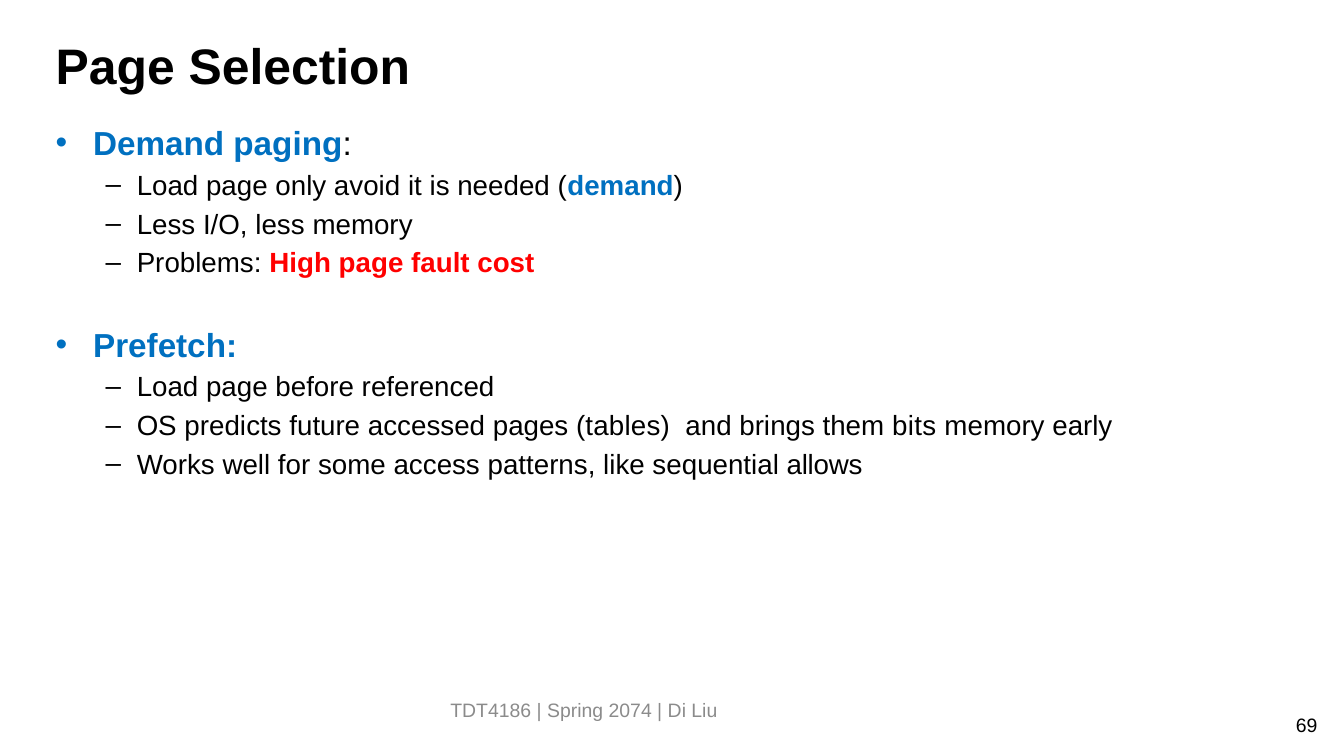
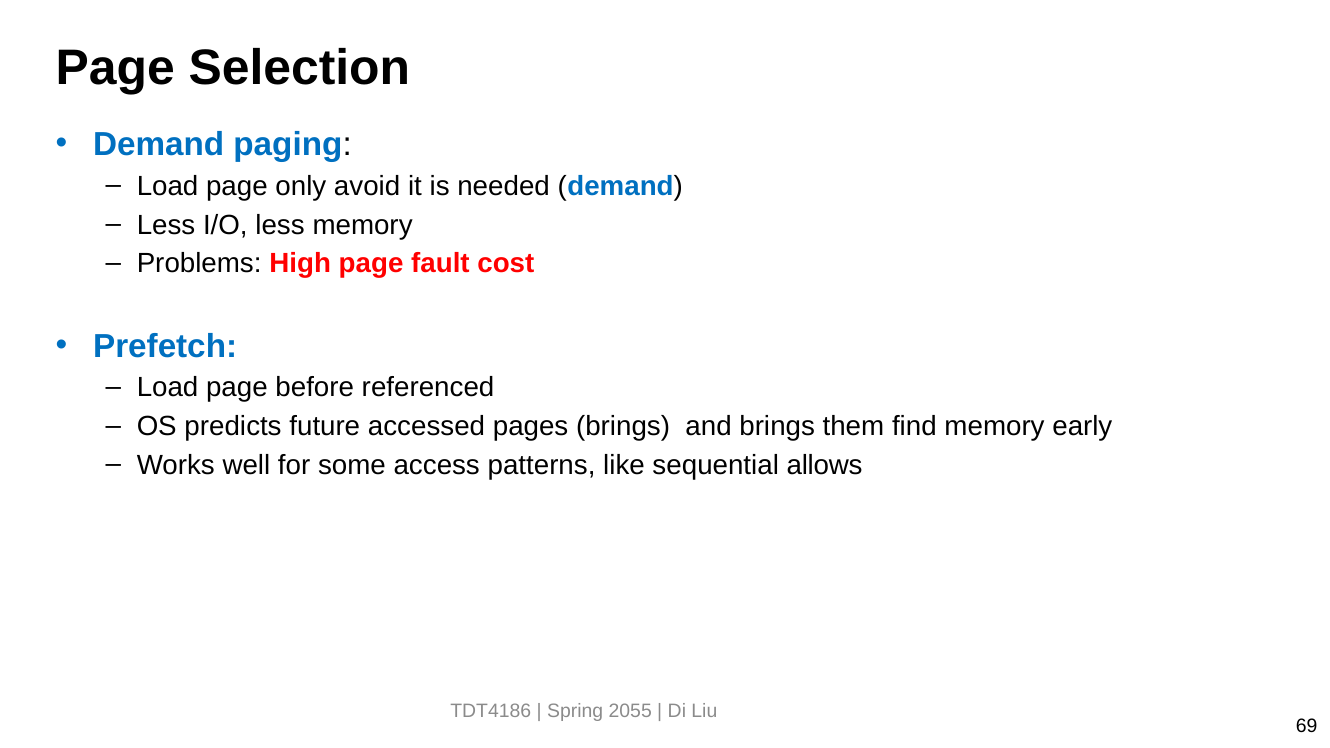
pages tables: tables -> brings
bits: bits -> find
2074: 2074 -> 2055
